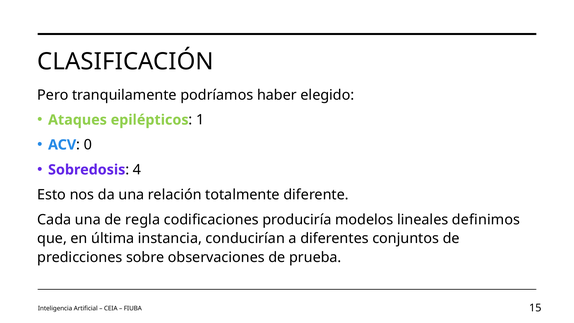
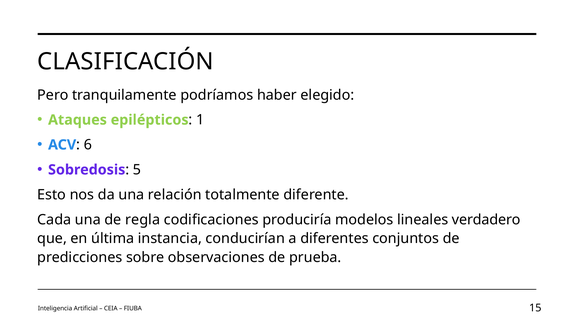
0: 0 -> 6
4: 4 -> 5
definimos: definimos -> verdadero
